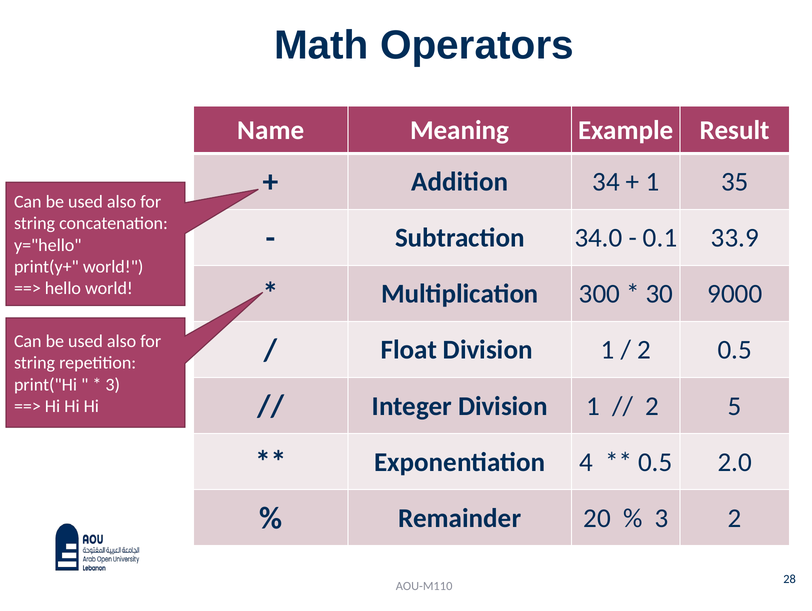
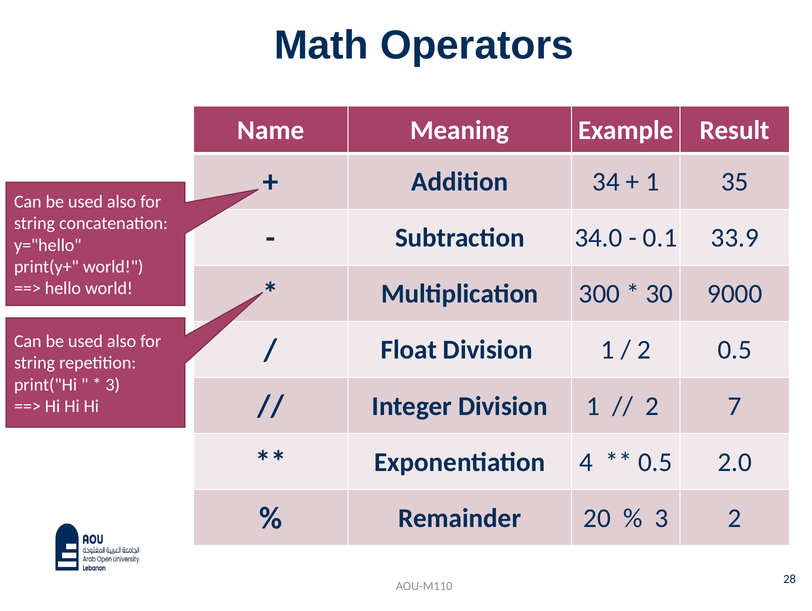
5: 5 -> 7
